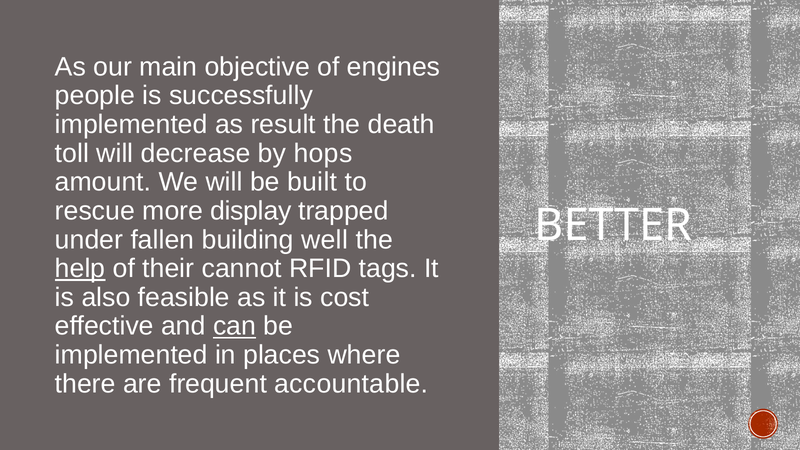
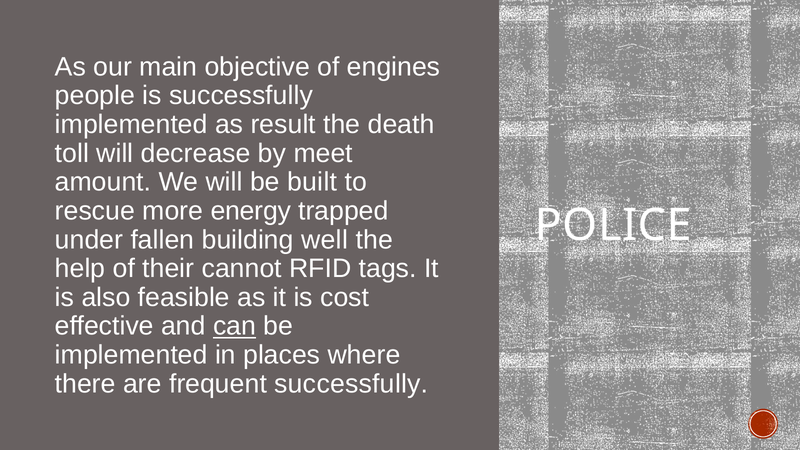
hops: hops -> meet
display: display -> energy
BETTER: BETTER -> POLICE
help underline: present -> none
frequent accountable: accountable -> successfully
